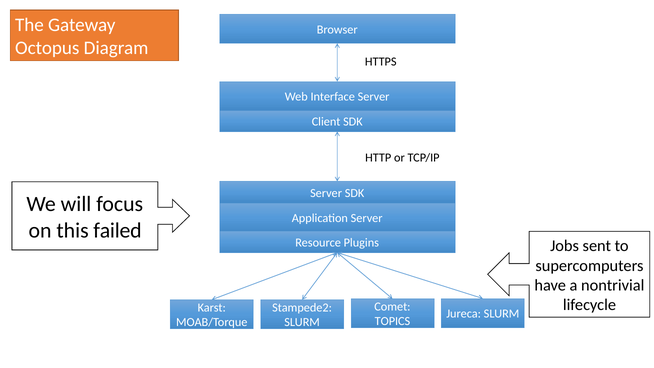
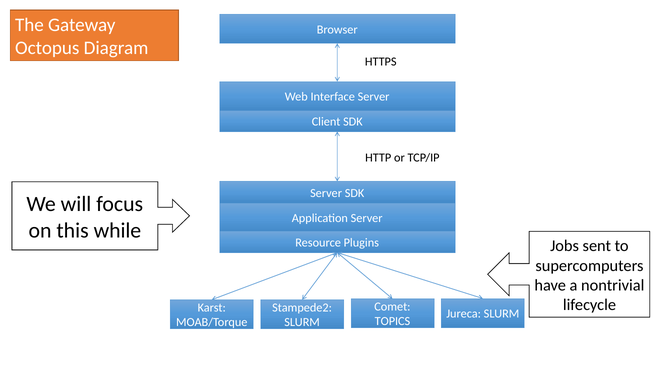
failed: failed -> while
